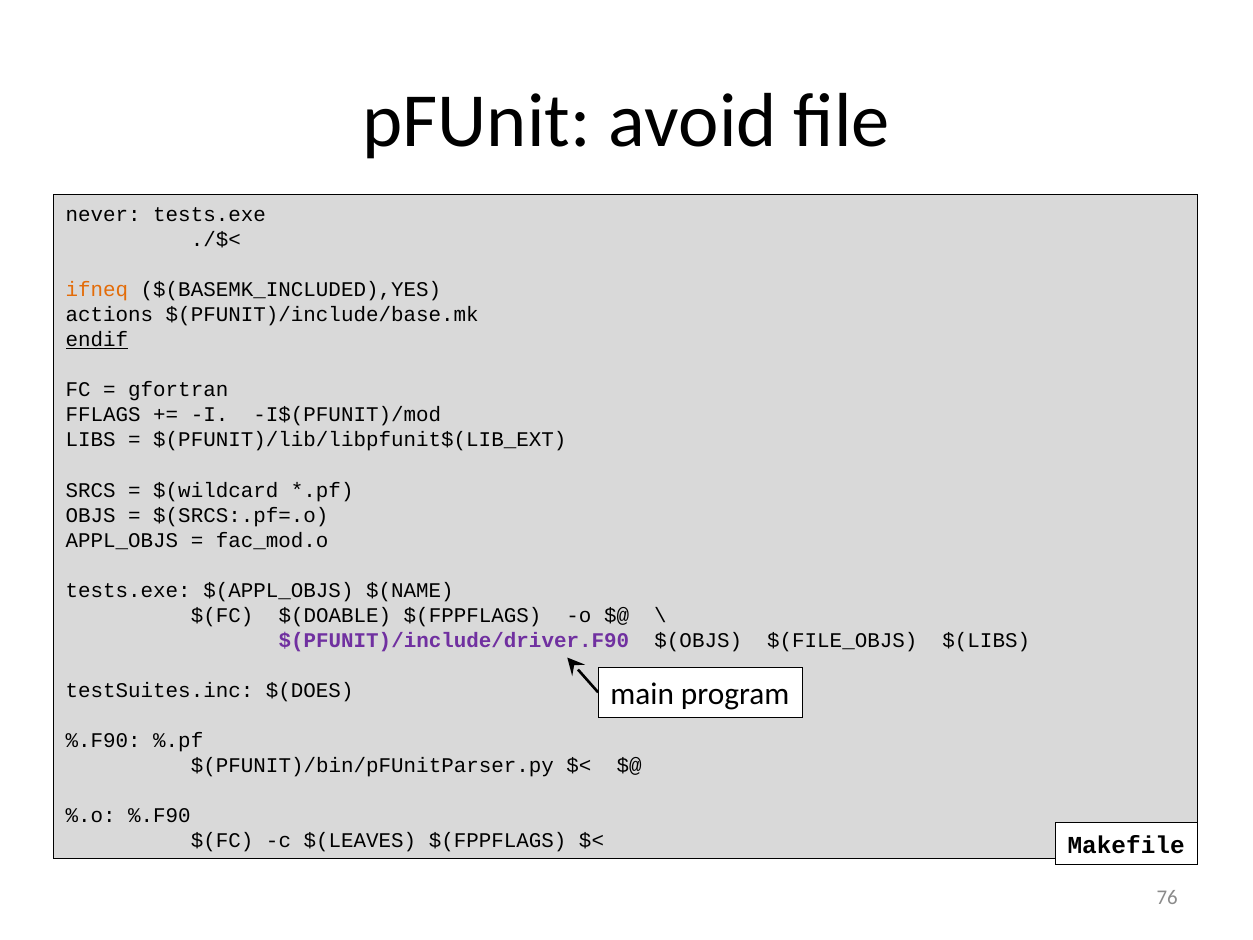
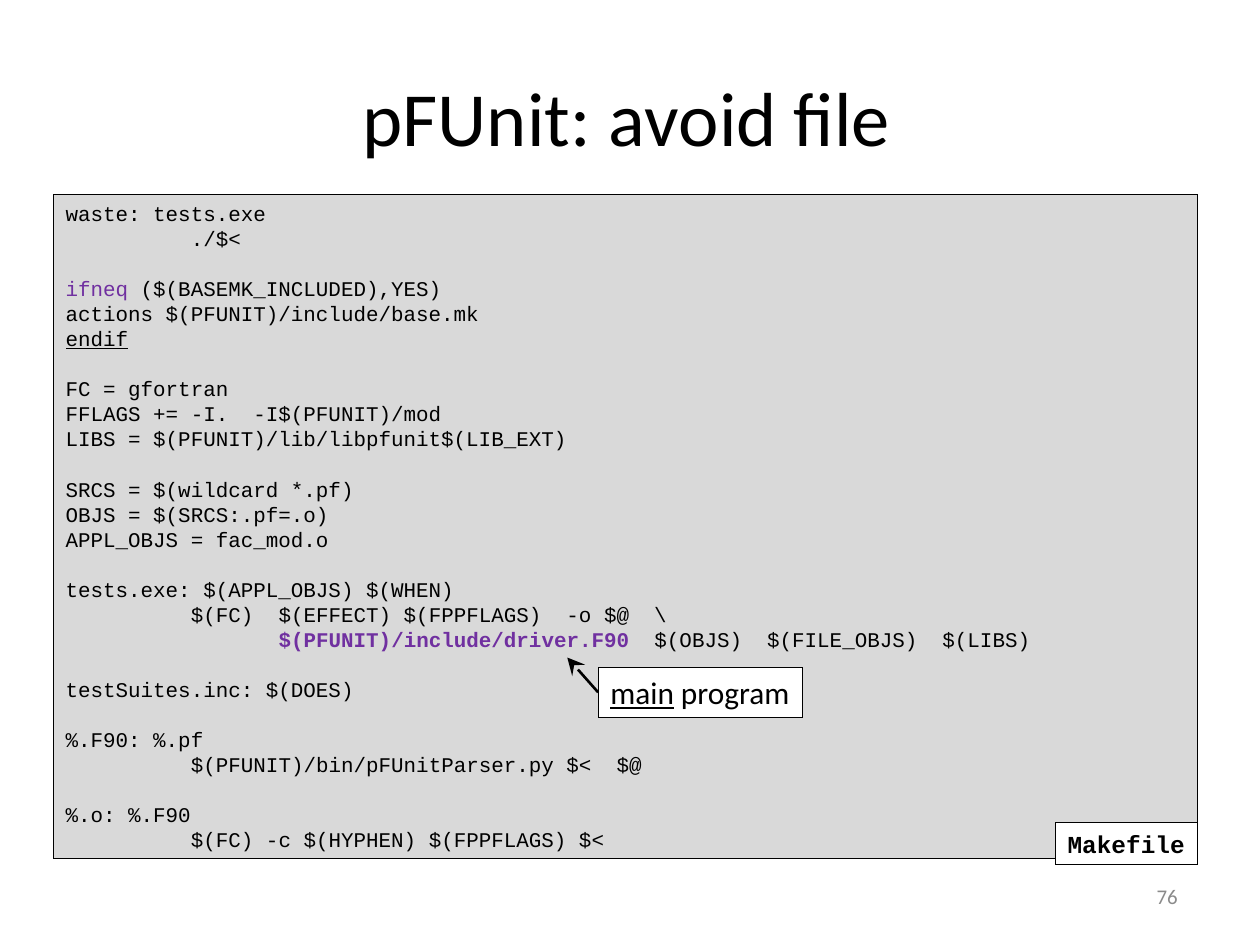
never: never -> waste
ifneq colour: orange -> purple
$(NAME: $(NAME -> $(WHEN
$(DOABLE: $(DOABLE -> $(EFFECT
main underline: none -> present
$(LEAVES: $(LEAVES -> $(HYPHEN
